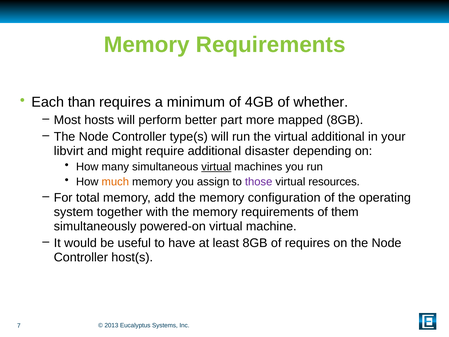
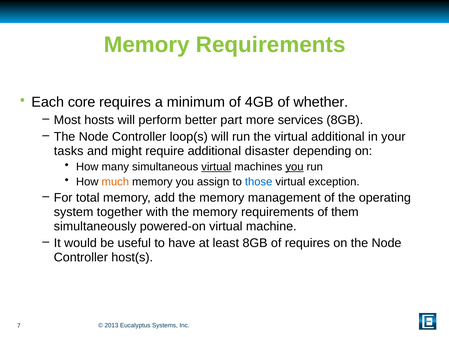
than: than -> core
mapped: mapped -> services
type(s: type(s -> loop(s
libvirt: libvirt -> tasks
you at (295, 167) underline: none -> present
those colour: purple -> blue
resources: resources -> exception
configuration: configuration -> management
